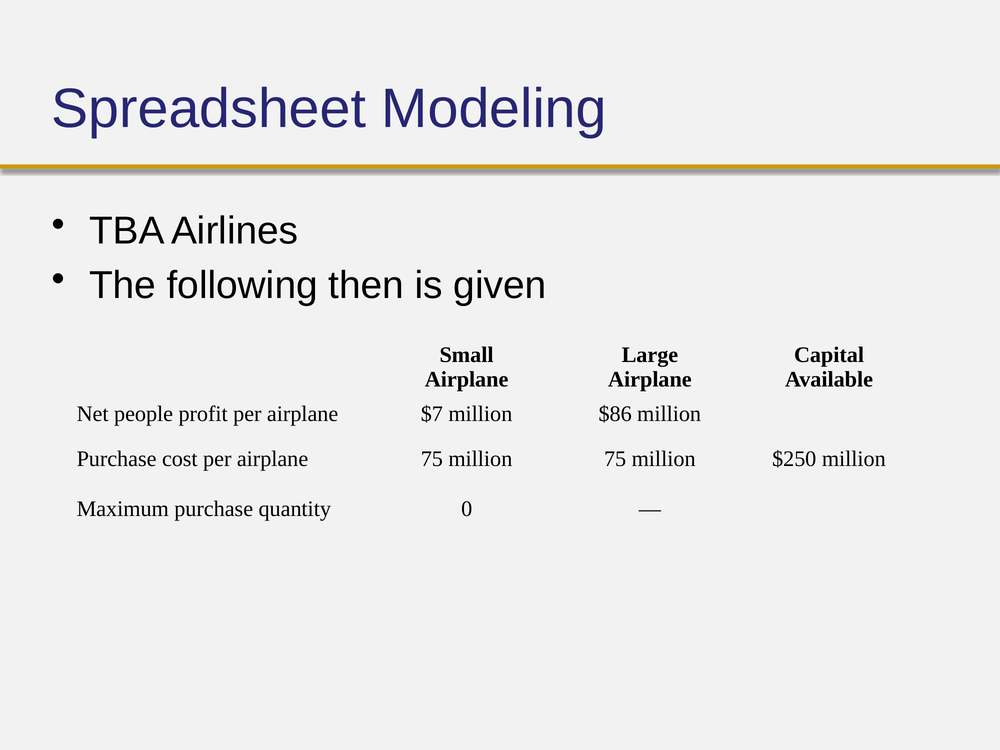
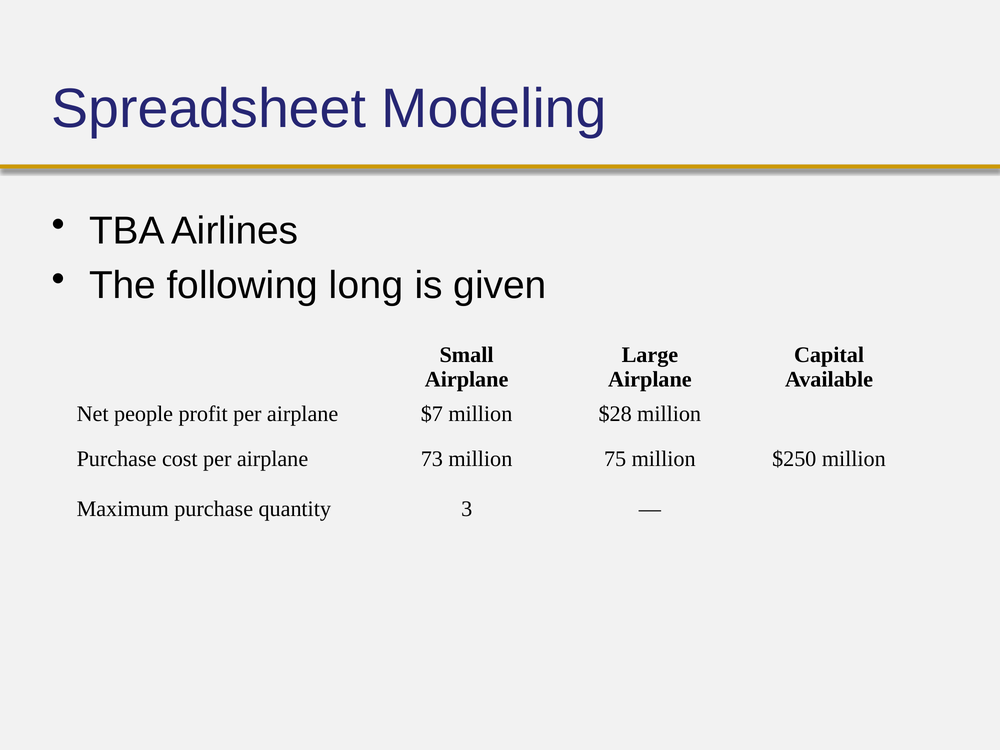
then: then -> long
$86: $86 -> $28
airplane 75: 75 -> 73
0: 0 -> 3
